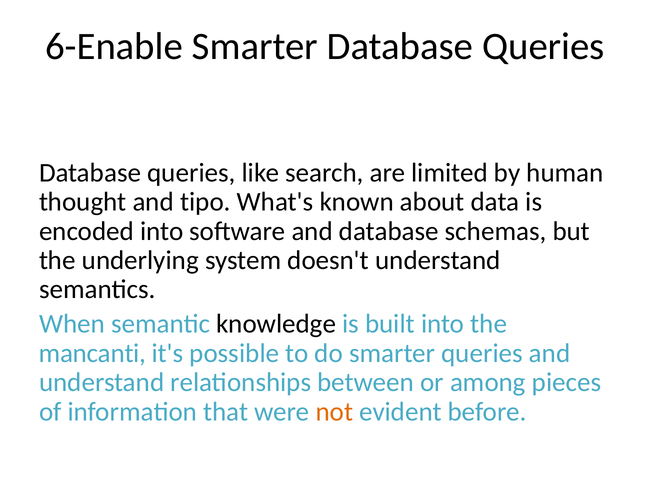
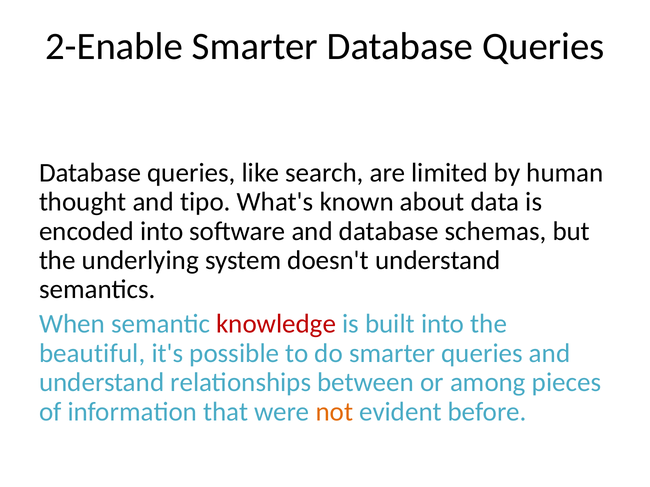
6-Enable: 6-Enable -> 2-Enable
knowledge colour: black -> red
mancanti: mancanti -> beautiful
